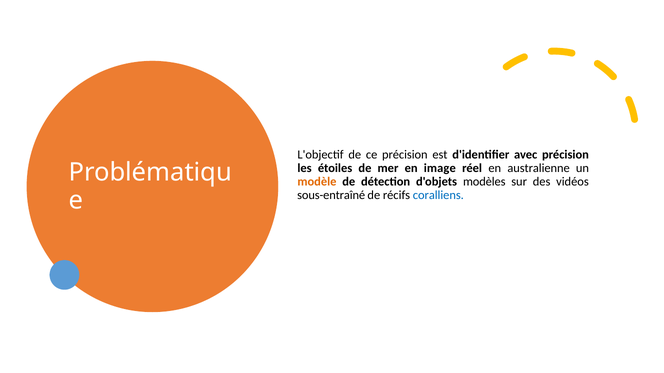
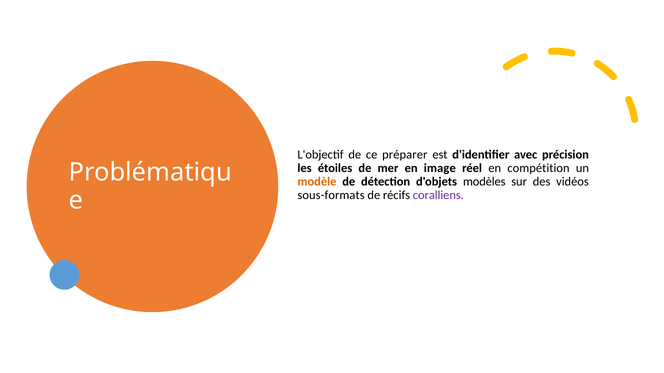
ce précision: précision -> préparer
australienne: australienne -> compétition
sous-entraîné: sous-entraîné -> sous-formats
coralliens colour: blue -> purple
